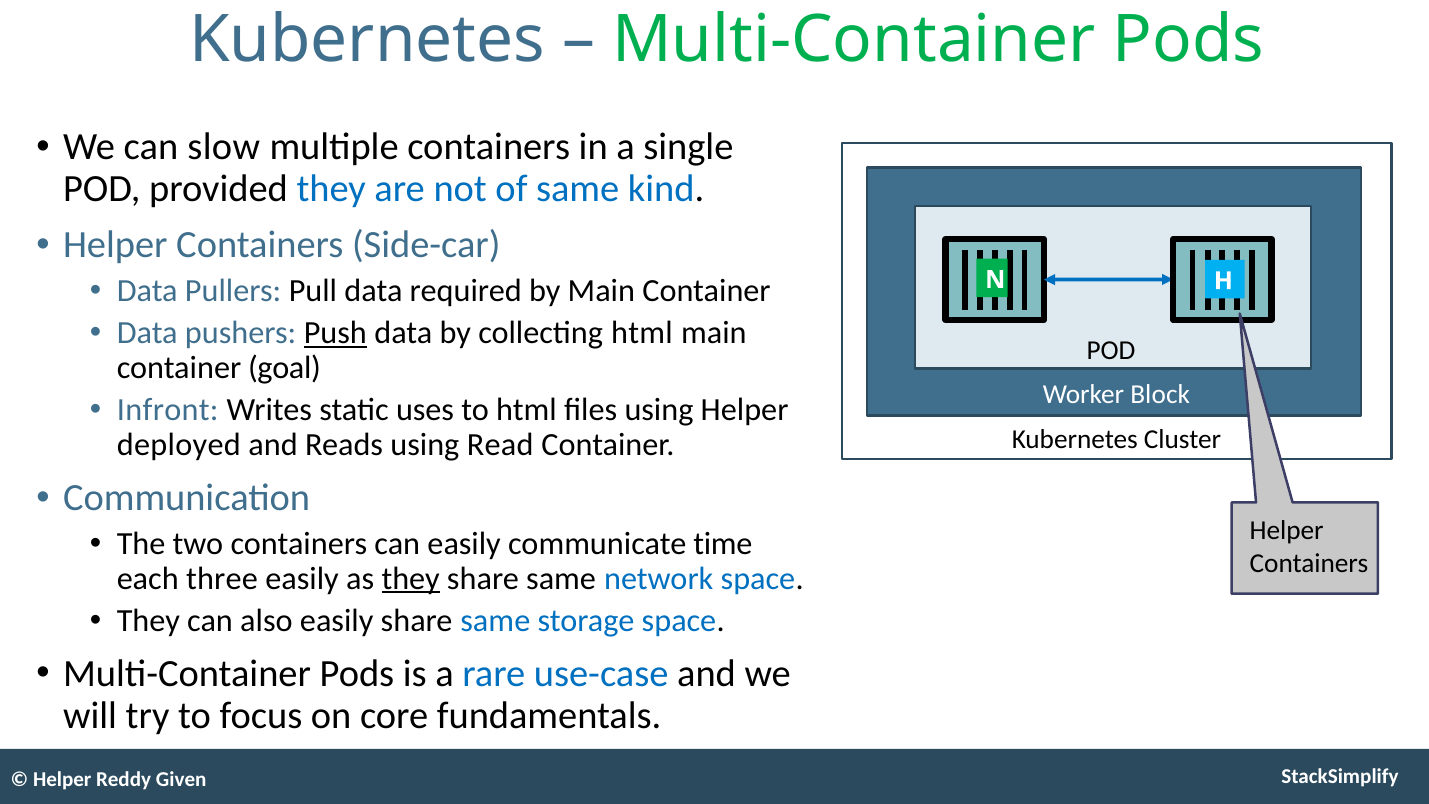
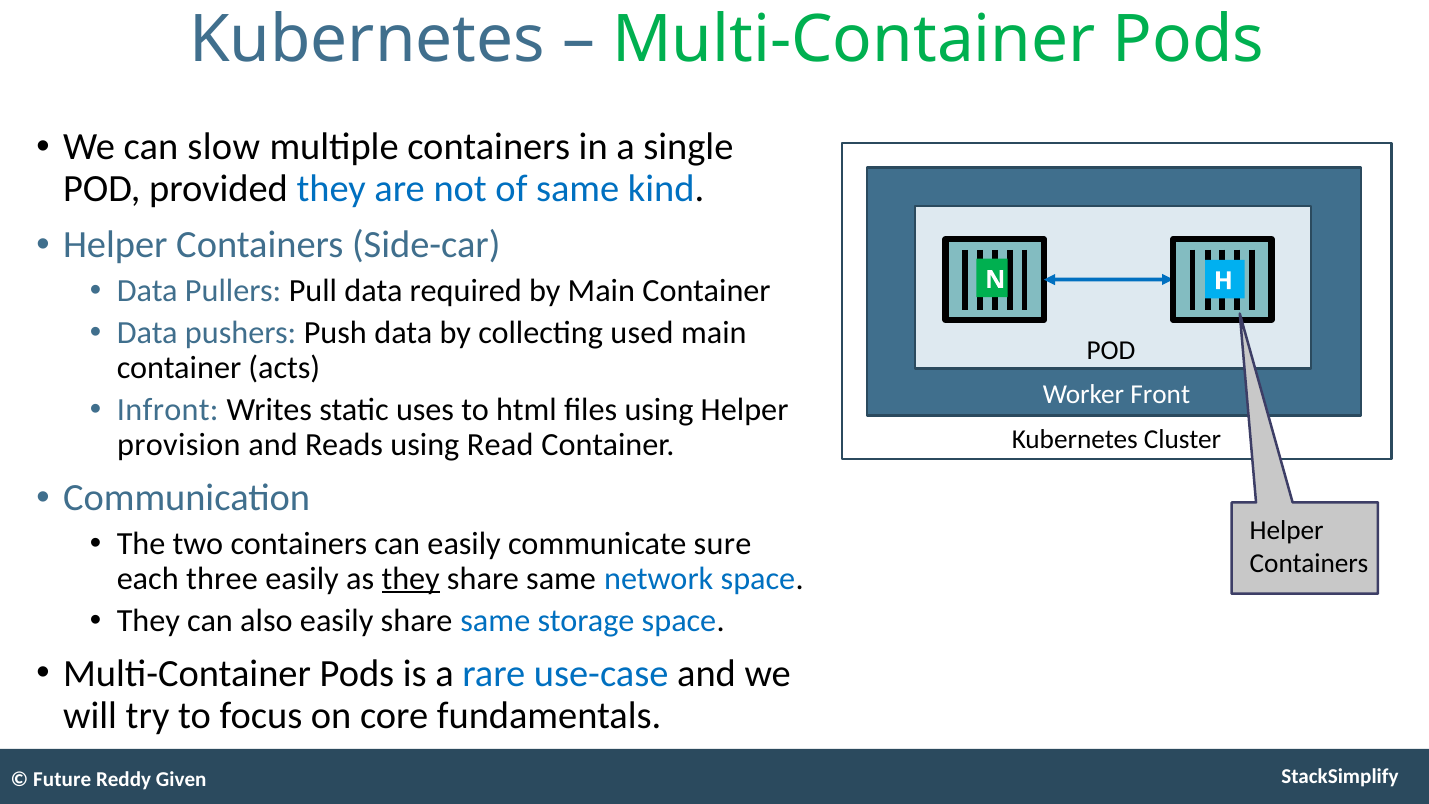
Push underline: present -> none
collecting html: html -> used
goal: goal -> acts
Block: Block -> Front
deployed: deployed -> provision
time: time -> sure
Helper at (62, 779): Helper -> Future
